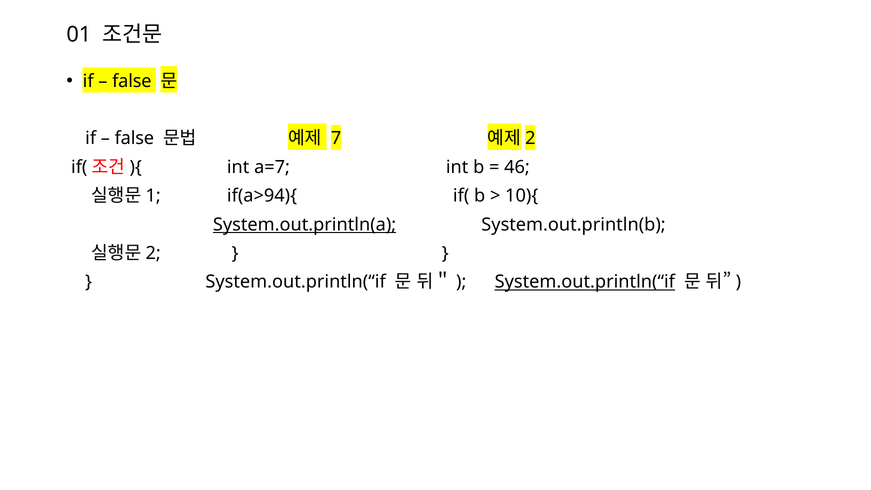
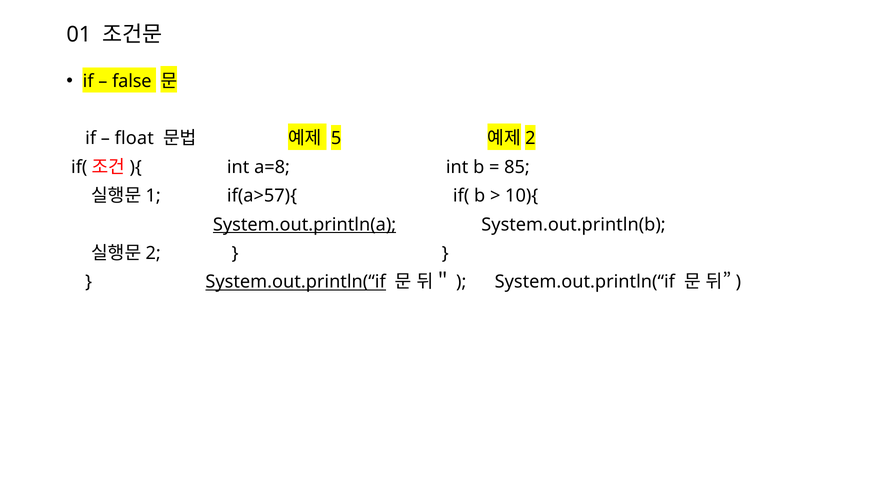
false at (134, 138): false -> float
7: 7 -> 5
a=7: a=7 -> a=8
46: 46 -> 85
if(a>94){: if(a>94){ -> if(a>57){
System.out.println(“if at (296, 282) underline: none -> present
System.out.println(“if at (585, 282) underline: present -> none
